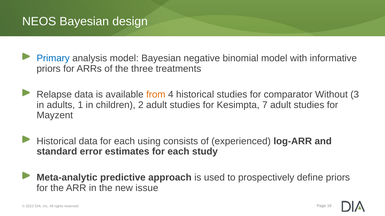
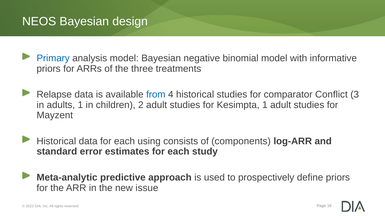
from colour: orange -> blue
Without: Without -> Conflict
Kesimpta 7: 7 -> 1
experienced: experienced -> components
